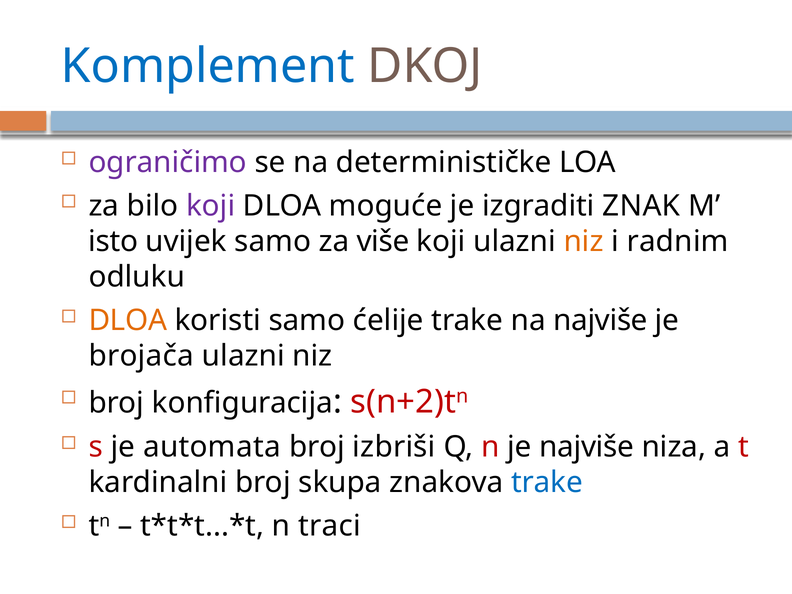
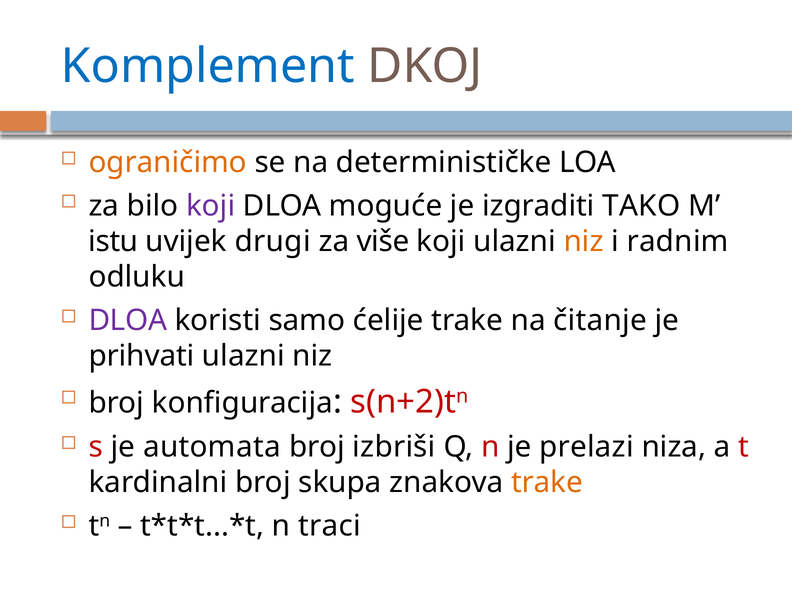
ograničimo colour: purple -> orange
ZNAK: ZNAK -> TAKO
isto: isto -> istu
uvijek samo: samo -> drugi
DLOA at (128, 320) colour: orange -> purple
na najviše: najviše -> čitanje
brojača: brojača -> prihvati
je najviše: najviše -> prelazi
trake at (547, 483) colour: blue -> orange
